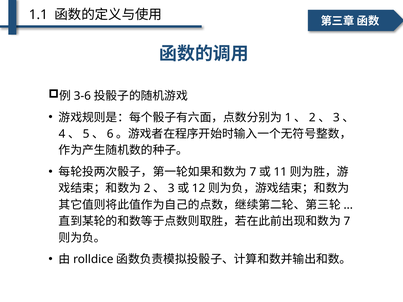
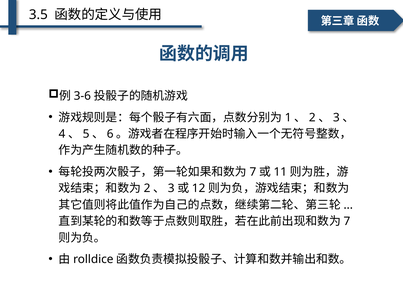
1.1: 1.1 -> 3.5
